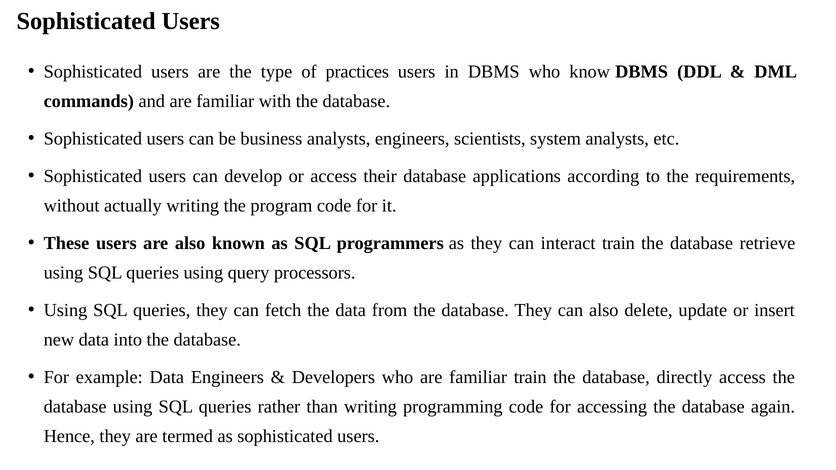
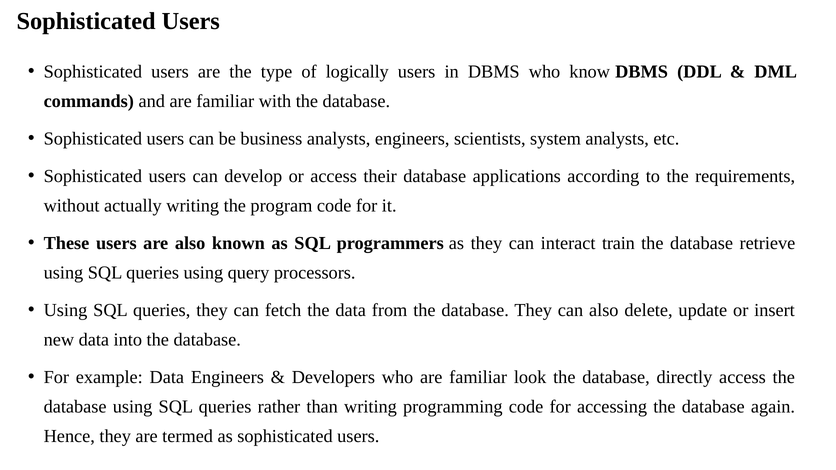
practices: practices -> logically
familiar train: train -> look
